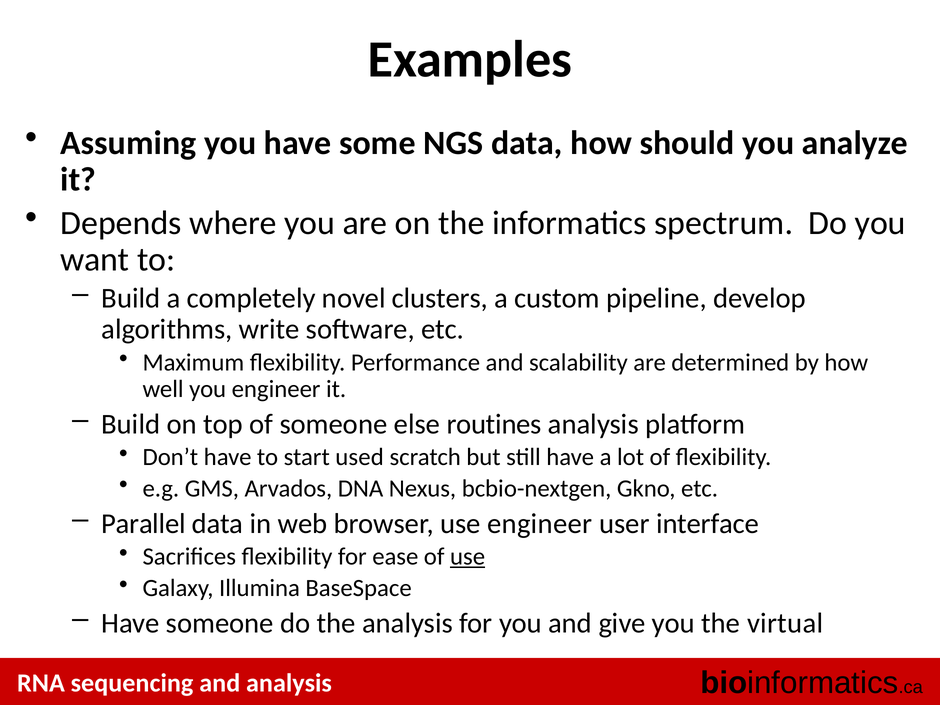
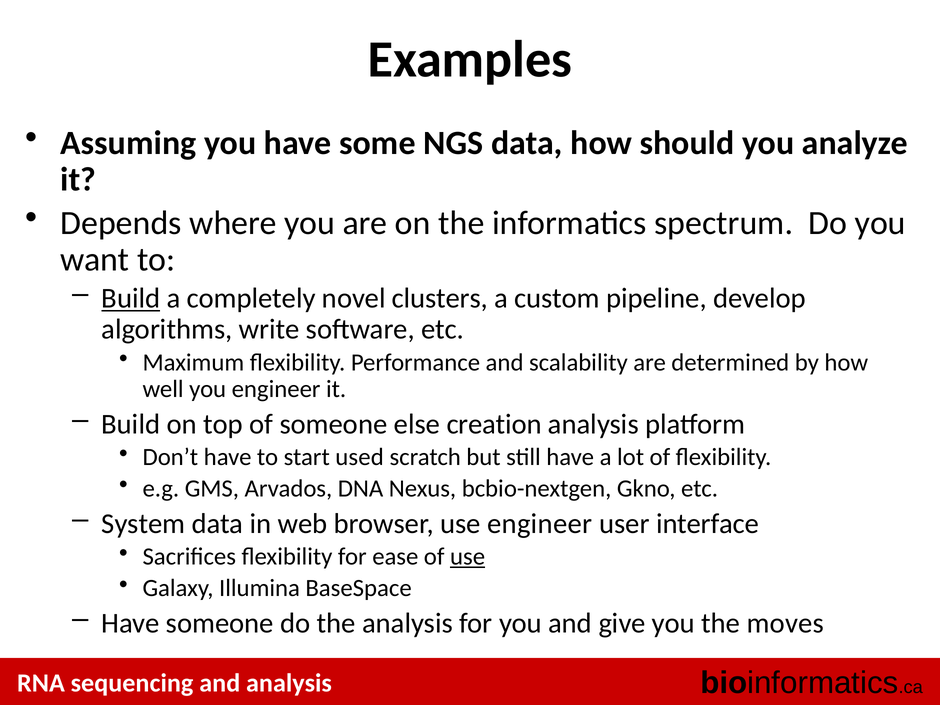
Build at (131, 298) underline: none -> present
routines: routines -> creation
Parallel: Parallel -> System
virtual: virtual -> moves
